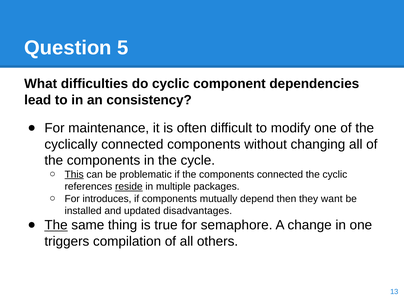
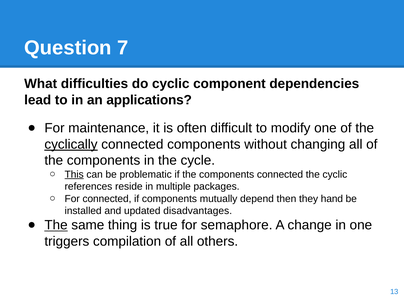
5: 5 -> 7
consistency: consistency -> applications
cyclically underline: none -> present
reside underline: present -> none
For introduces: introduces -> connected
want: want -> hand
